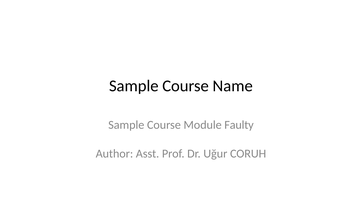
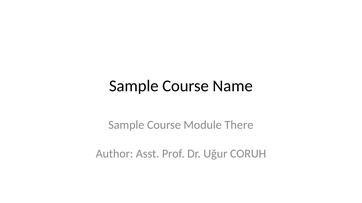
Faulty: Faulty -> There
